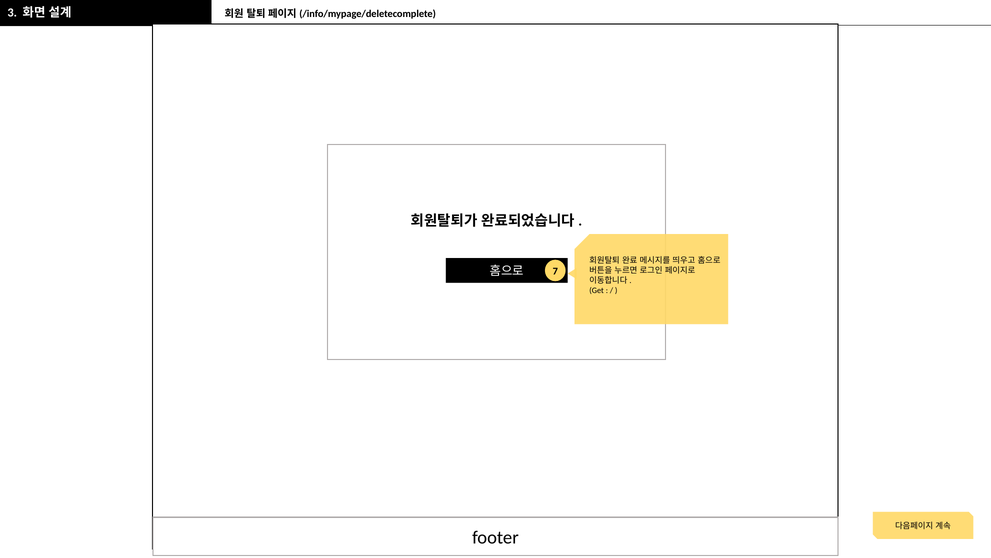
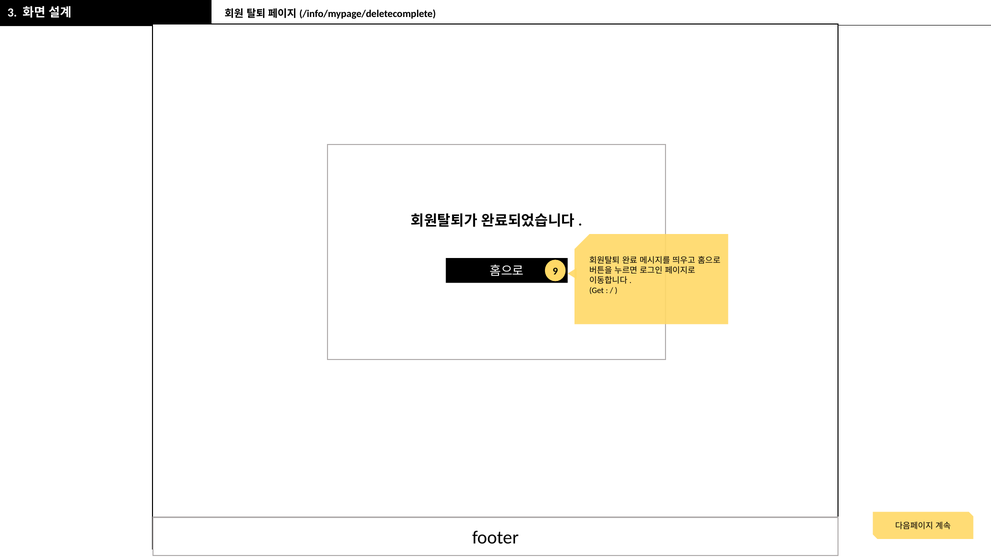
7: 7 -> 9
